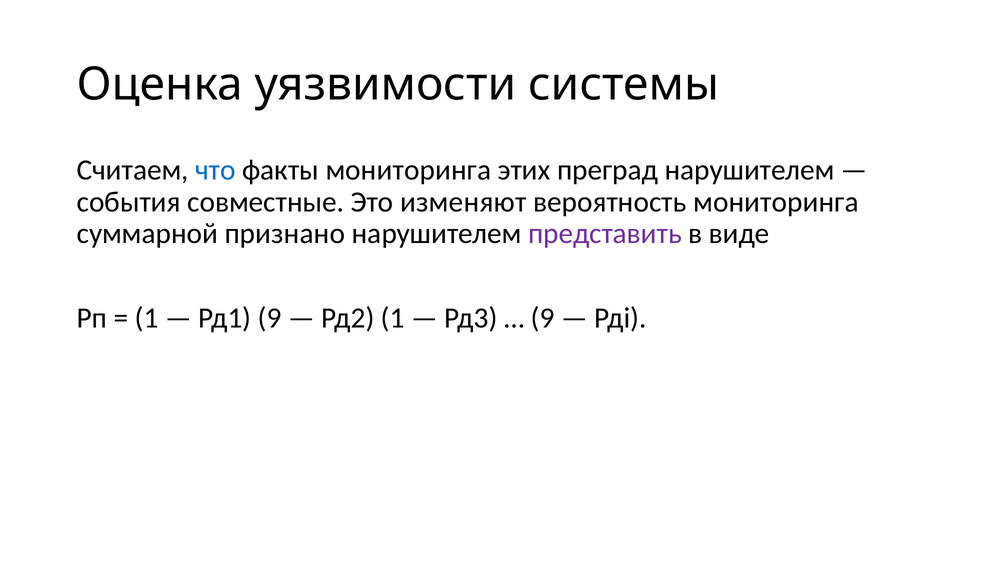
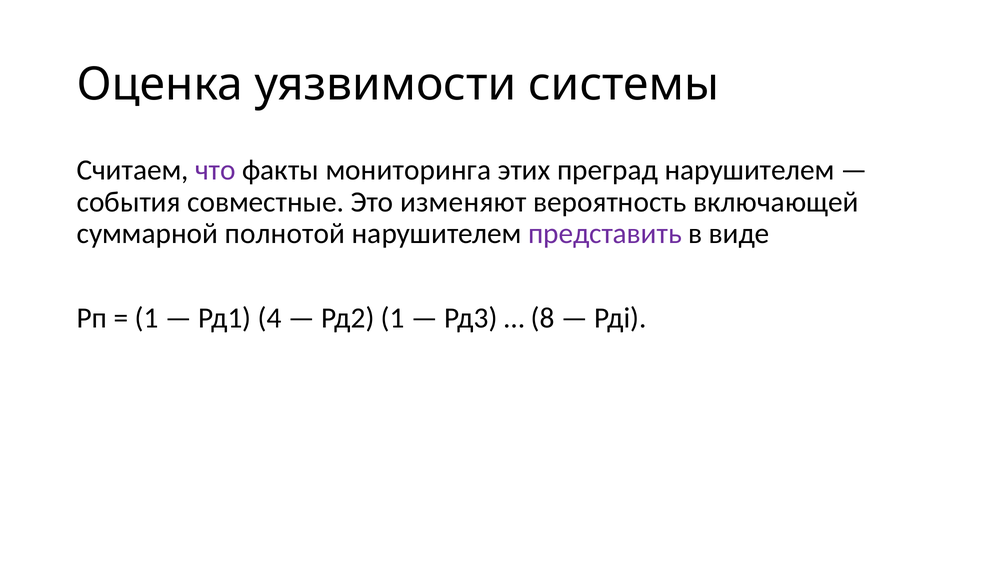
что colour: blue -> purple
вероятность мониторинга: мониторинга -> включающей
признано: признано -> полнотой
Рд1 9: 9 -> 4
9 at (543, 318): 9 -> 8
